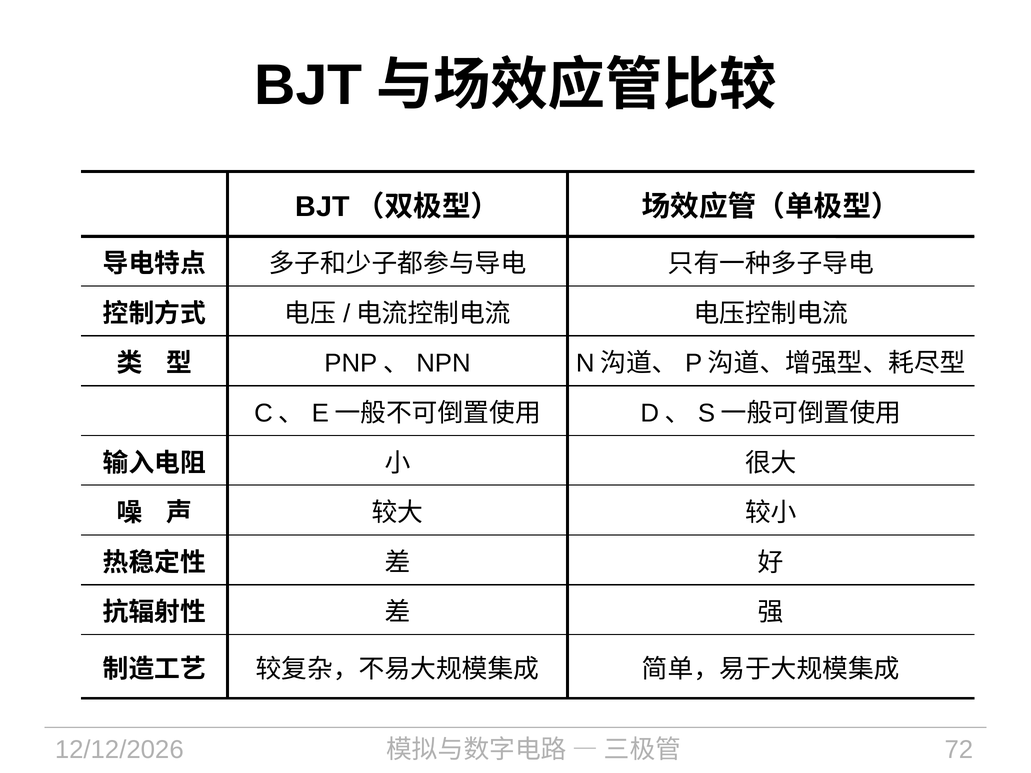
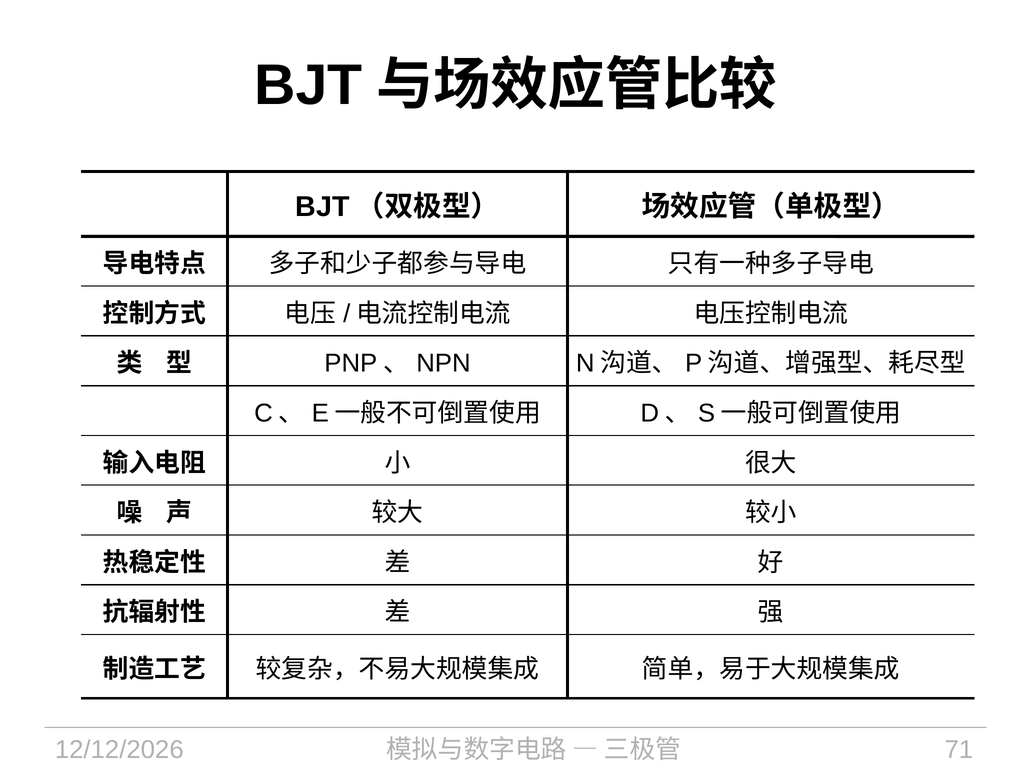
72: 72 -> 71
